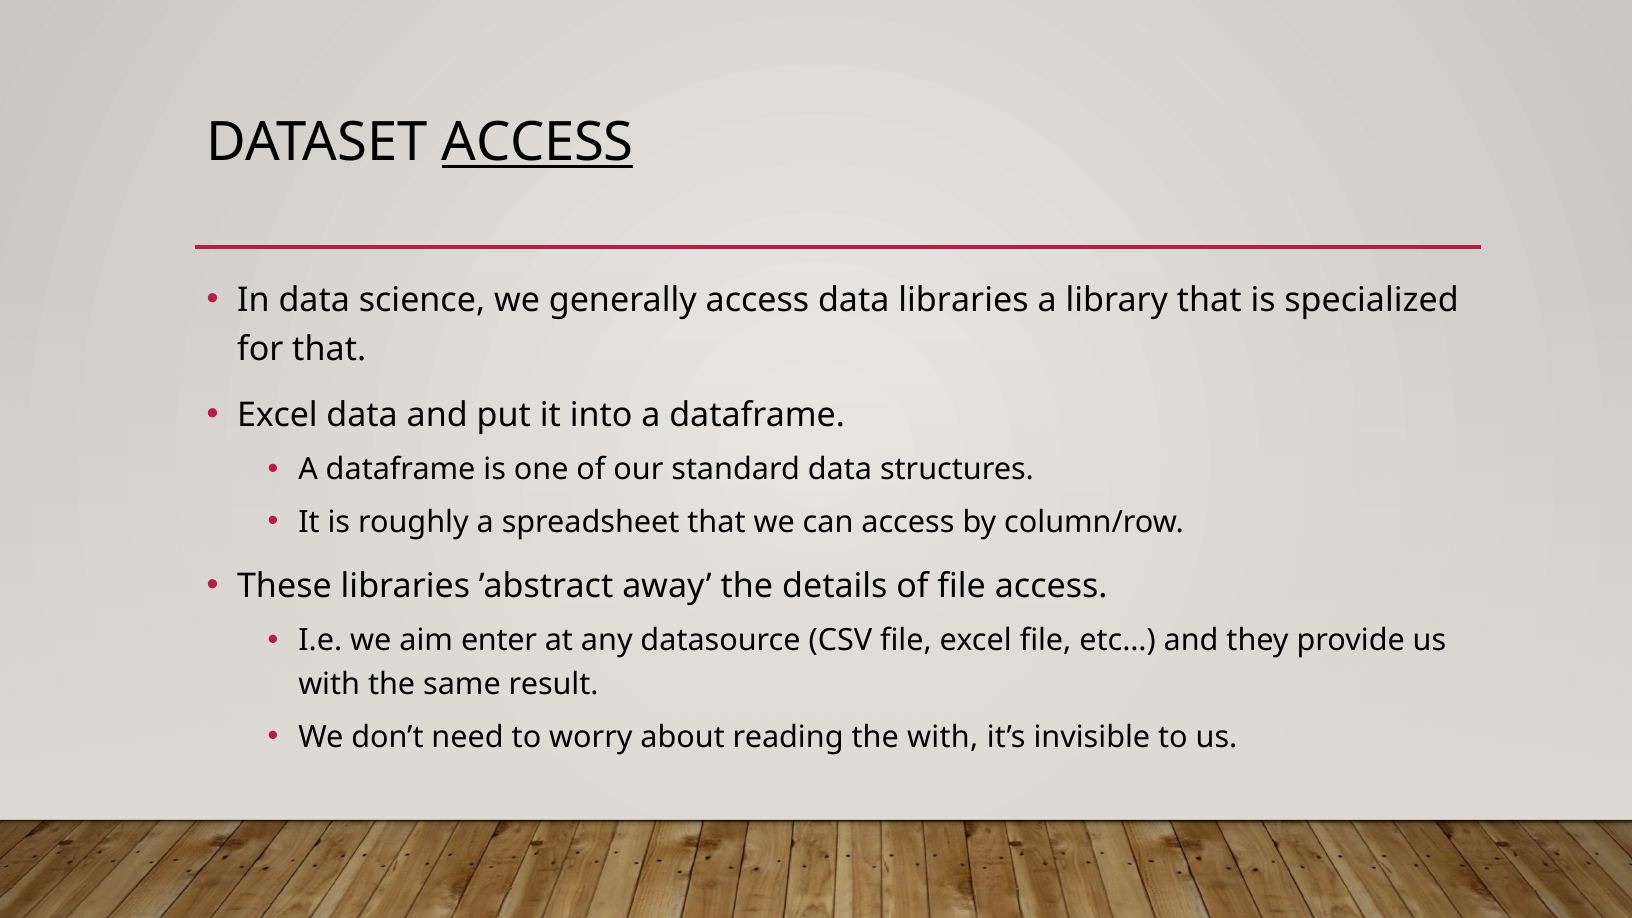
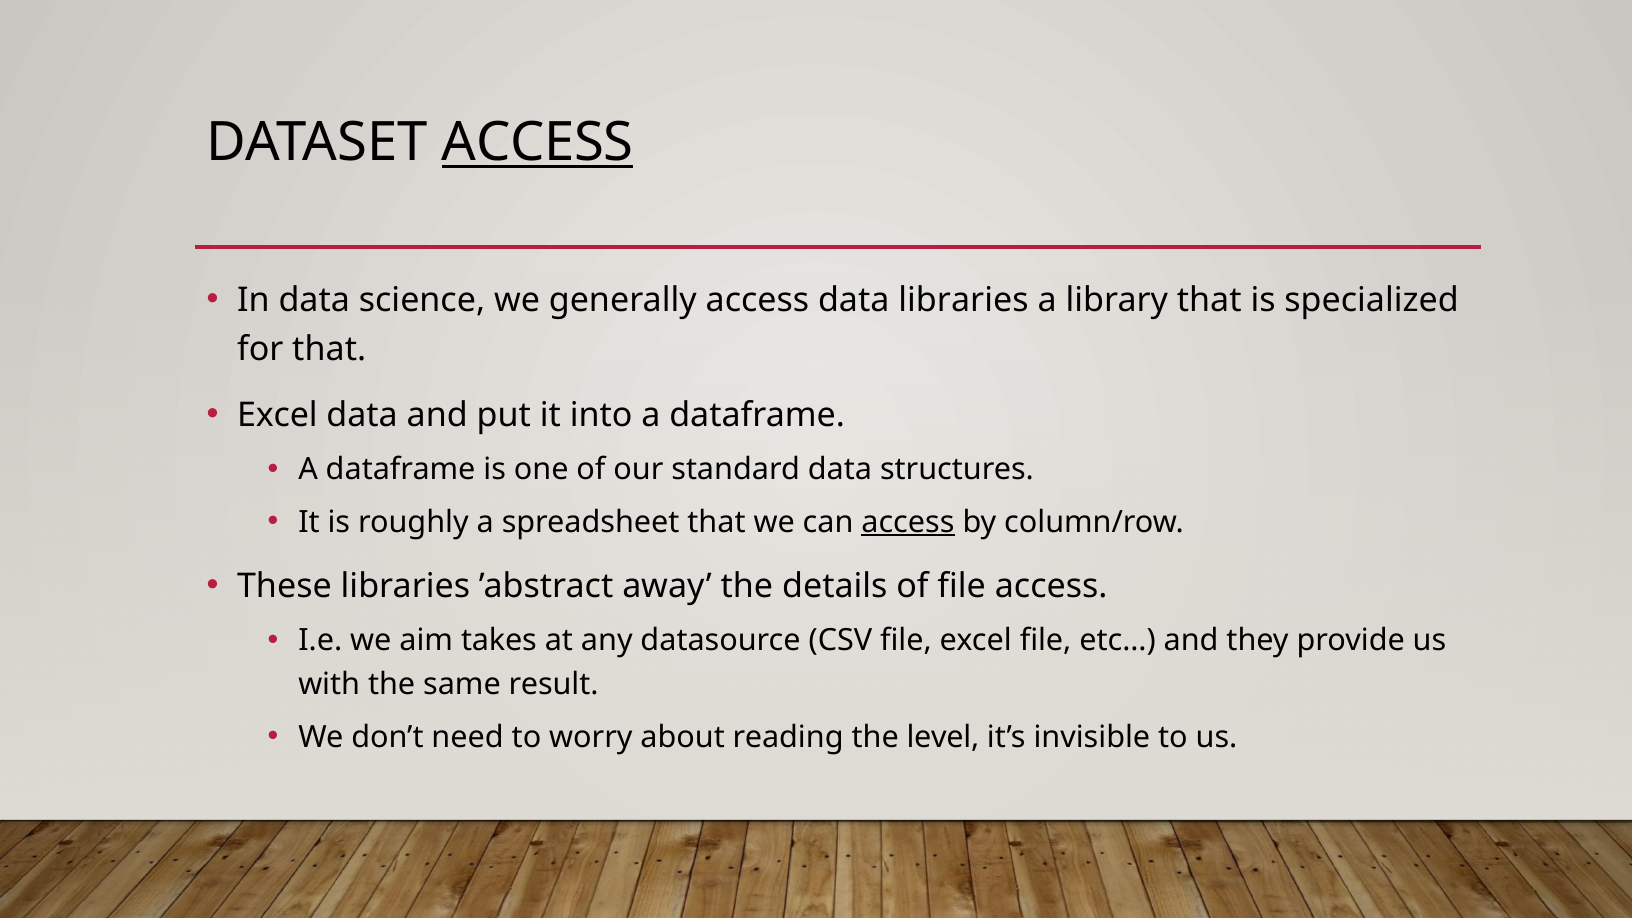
access at (908, 522) underline: none -> present
enter: enter -> takes
the with: with -> level
